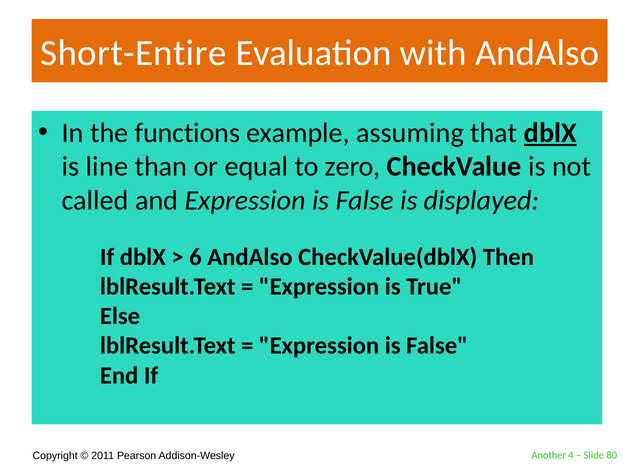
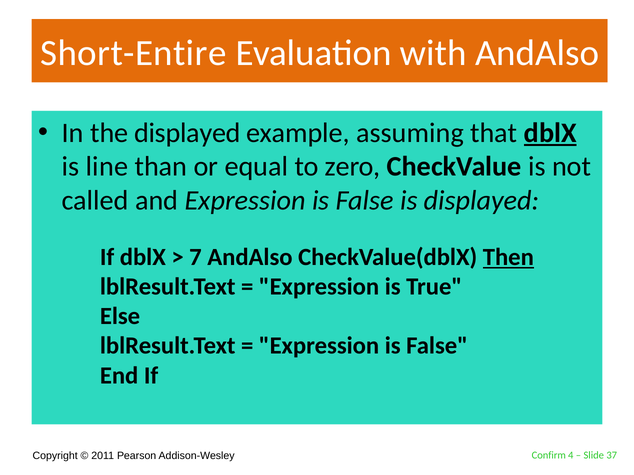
the functions: functions -> displayed
6: 6 -> 7
Then underline: none -> present
Another: Another -> Confirm
80: 80 -> 37
